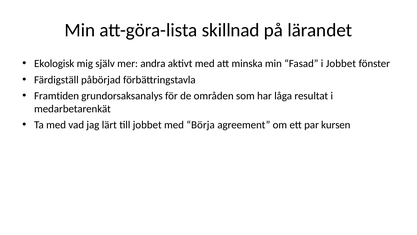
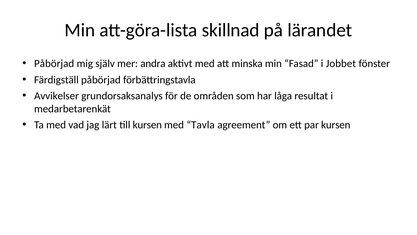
Ekologisk at (54, 64): Ekologisk -> Påbörjad
Framtiden: Framtiden -> Avvikelser
till jobbet: jobbet -> kursen
Börja: Börja -> Tavla
